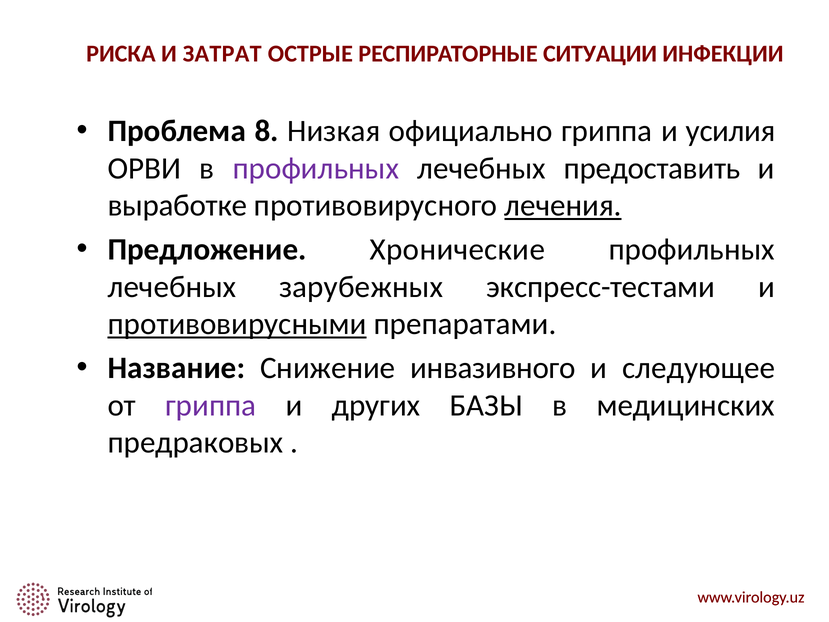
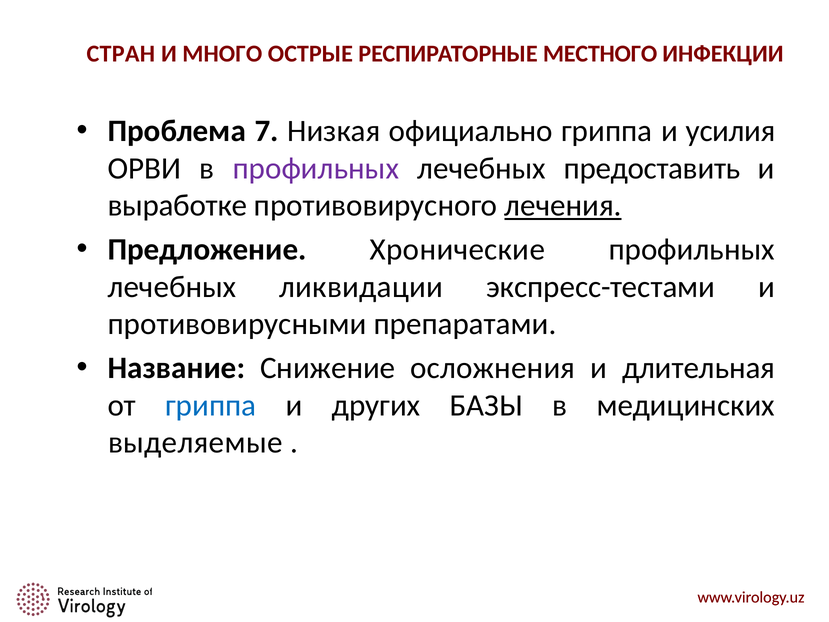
РИСКА: РИСКА -> СТРАН
ЗАТРАТ: ЗАТРАТ -> МНОГО
СИТУАЦИИ: СИТУАЦИИ -> МЕСТНОГО
8: 8 -> 7
зарубежных: зарубежных -> ликвидации
противовирусными underline: present -> none
инвазивного: инвазивного -> осложнения
следующее: следующее -> длительная
гриппа at (211, 405) colour: purple -> blue
предраковых: предраковых -> выделяемые
